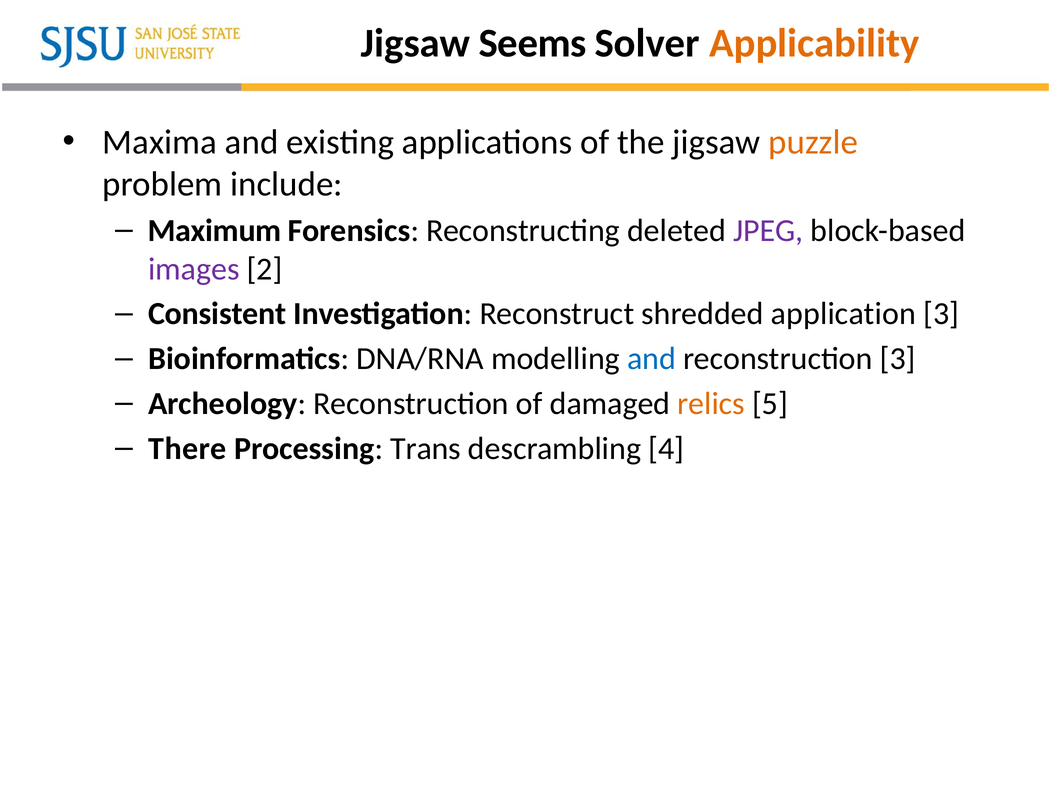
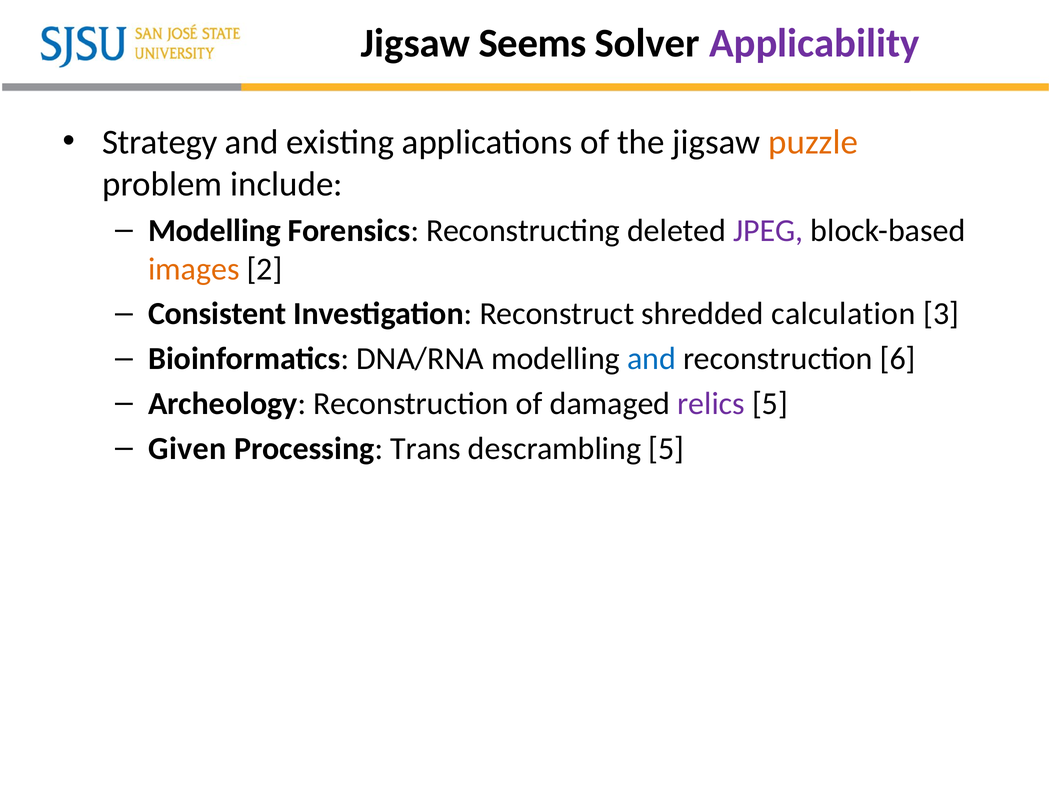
Applicability colour: orange -> purple
Maxima: Maxima -> Strategy
Maximum at (215, 230): Maximum -> Modelling
images colour: purple -> orange
application: application -> calculation
reconstruction 3: 3 -> 6
relics colour: orange -> purple
There: There -> Given
descrambling 4: 4 -> 5
